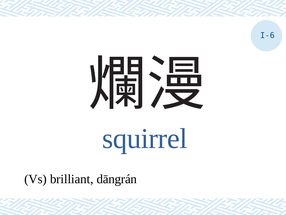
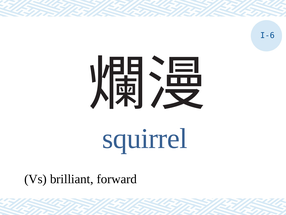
dāngrán: dāngrán -> forward
